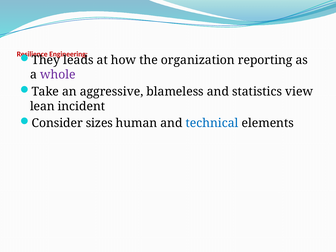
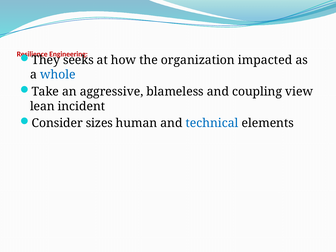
leads: leads -> seeks
reporting: reporting -> impacted
whole colour: purple -> blue
statistics: statistics -> coupling
